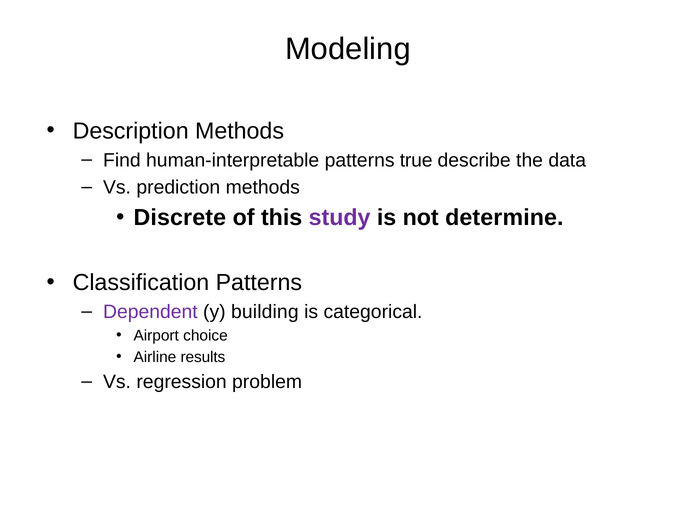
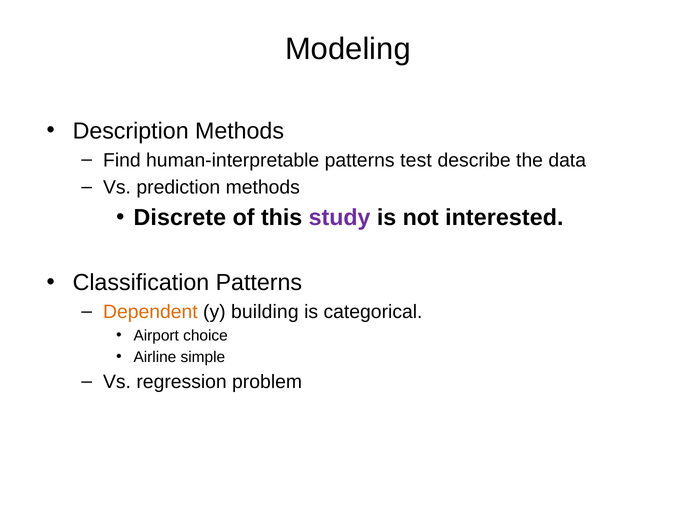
true: true -> test
determine: determine -> interested
Dependent colour: purple -> orange
results: results -> simple
